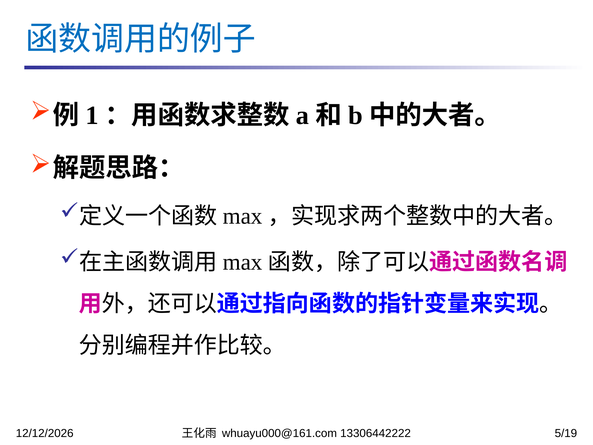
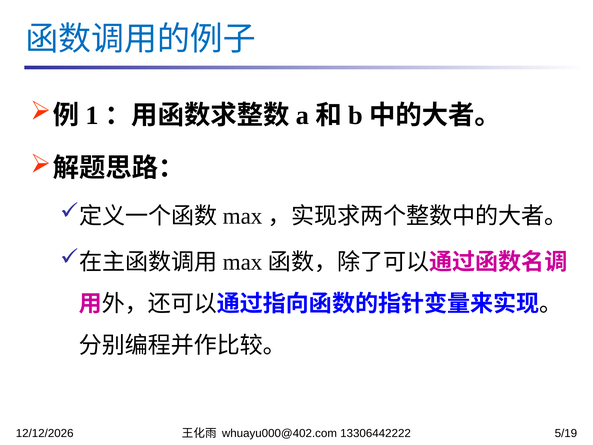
whuayu000@161.com: whuayu000@161.com -> whuayu000@402.com
